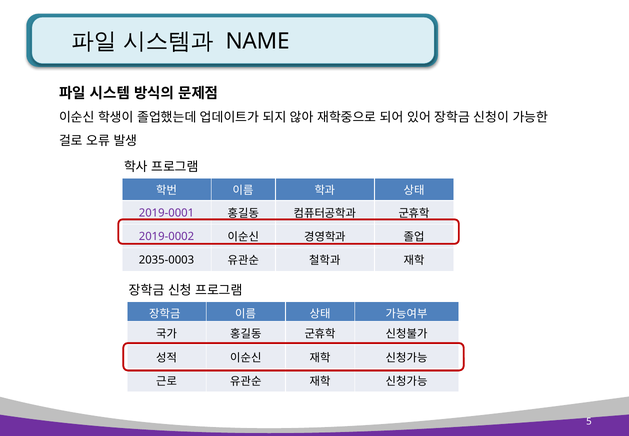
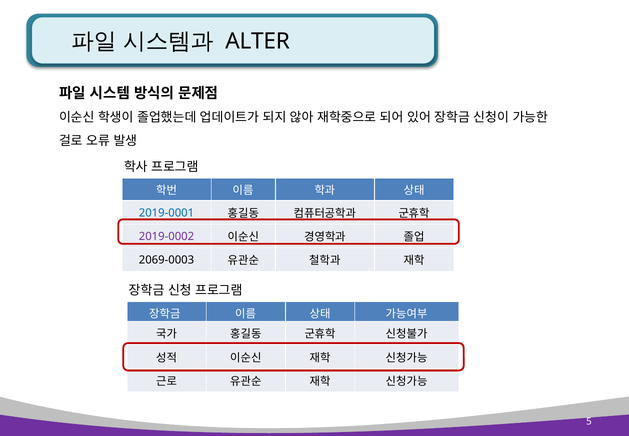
NAME: NAME -> ALTER
2019-0001 colour: purple -> blue
2035-0003: 2035-0003 -> 2069-0003
